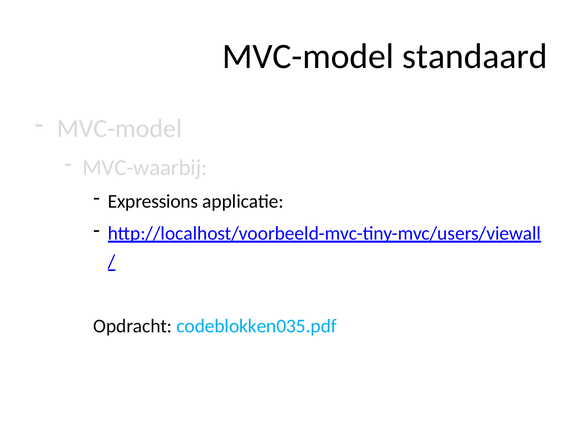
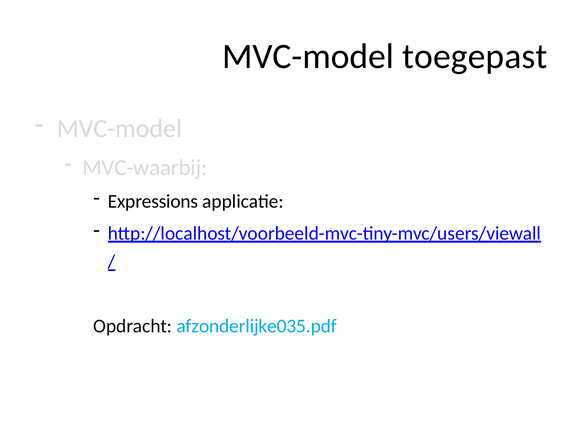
standaard: standaard -> toegepast
codeblokken035.pdf: codeblokken035.pdf -> afzonderlijke035.pdf
